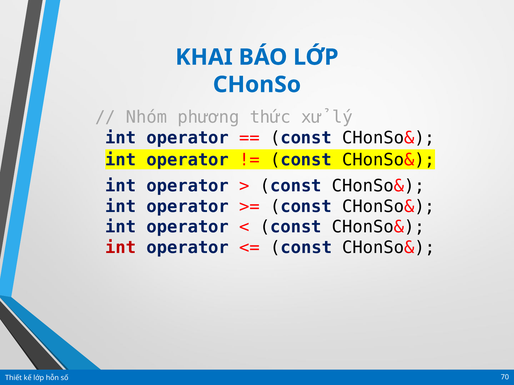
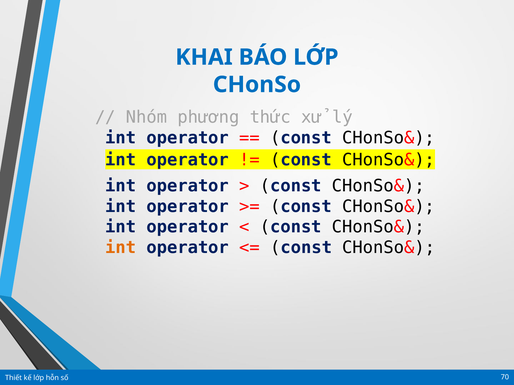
int at (121, 248) colour: red -> orange
